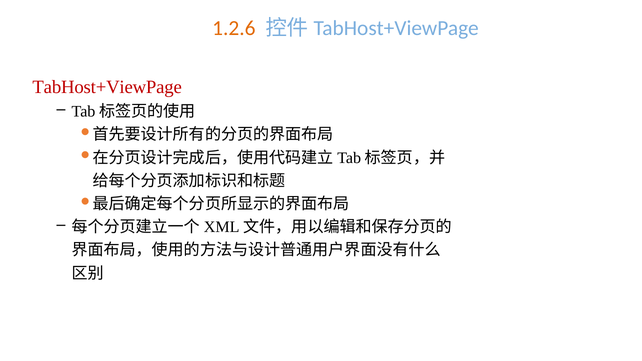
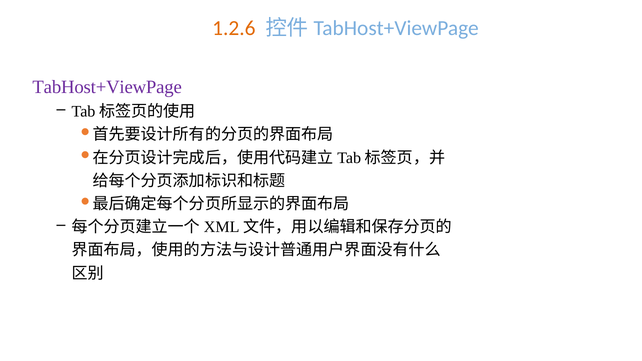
TabHost+ViewPage colour: red -> purple
